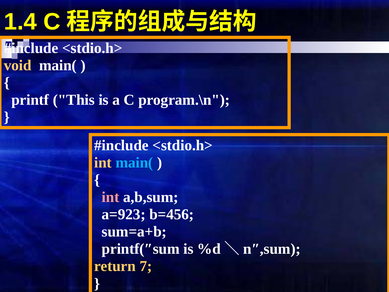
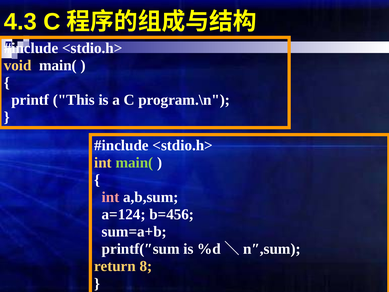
1.4: 1.4 -> 4.3
main( at (134, 162) colour: light blue -> light green
a=923: a=923 -> a=124
7: 7 -> 8
